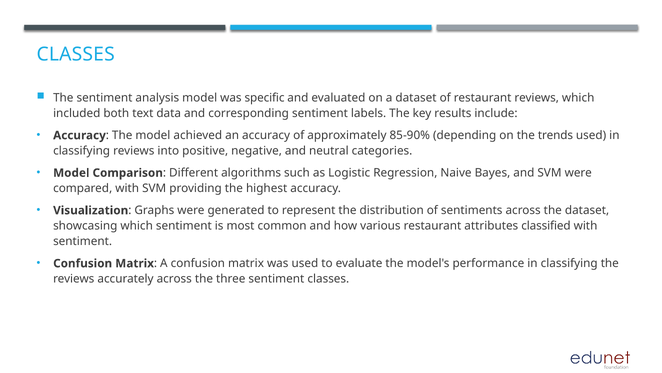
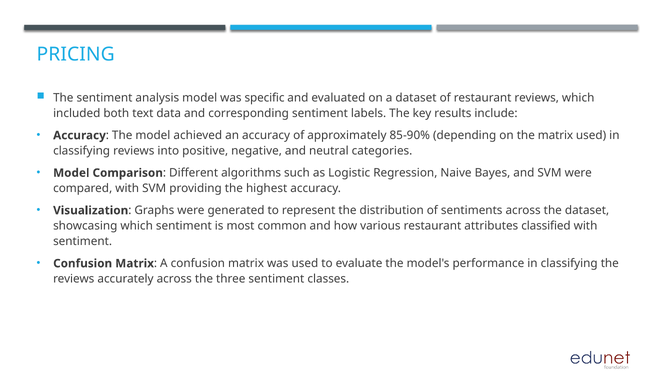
CLASSES at (76, 54): CLASSES -> PRICING
the trends: trends -> matrix
